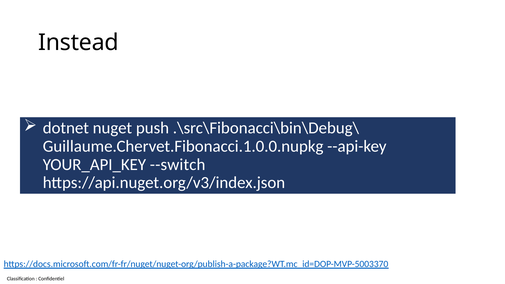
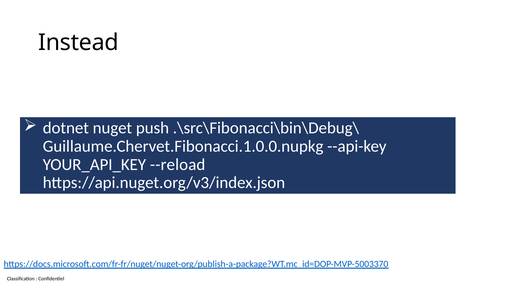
--switch: --switch -> --reload
